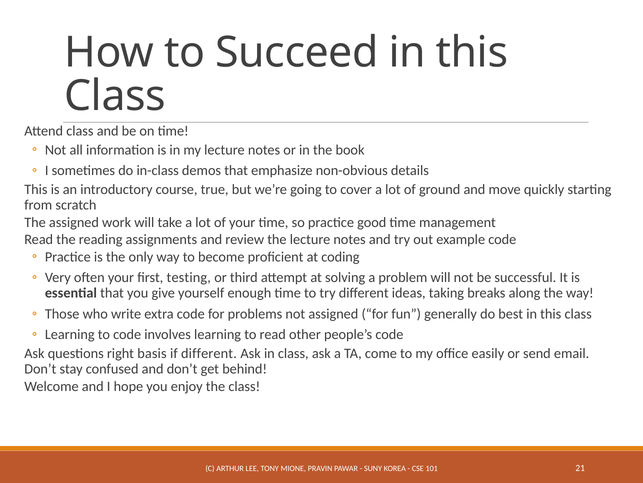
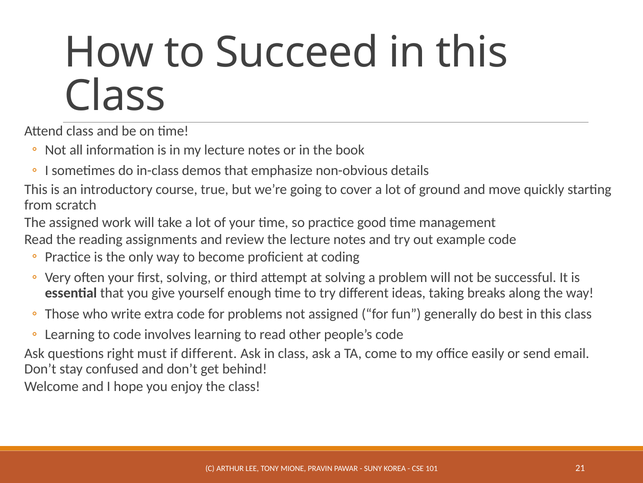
first testing: testing -> solving
basis: basis -> must
